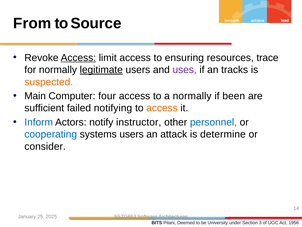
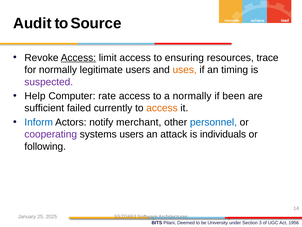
From: From -> Audit
legitimate underline: present -> none
uses colour: purple -> orange
tracks: tracks -> timing
suspected colour: orange -> purple
Main: Main -> Help
four: four -> rate
notifying: notifying -> currently
instructor: instructor -> merchant
cooperating colour: blue -> purple
determine: determine -> individuals
consider: consider -> following
